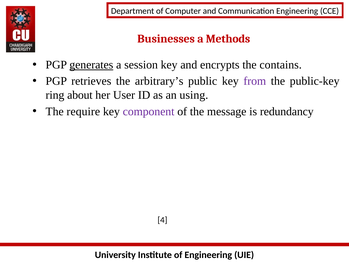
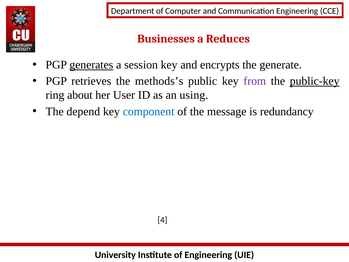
Methods: Methods -> Reduces
contains: contains -> generate
arbitrary’s: arbitrary’s -> methods’s
public-key underline: none -> present
require: require -> depend
component colour: purple -> blue
